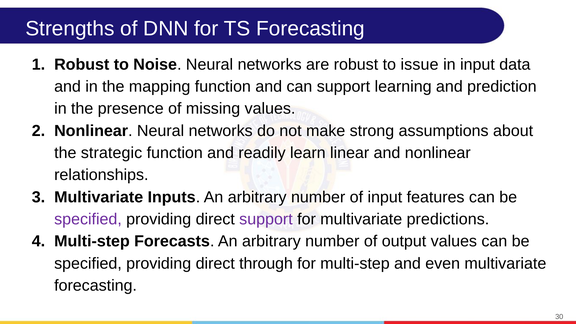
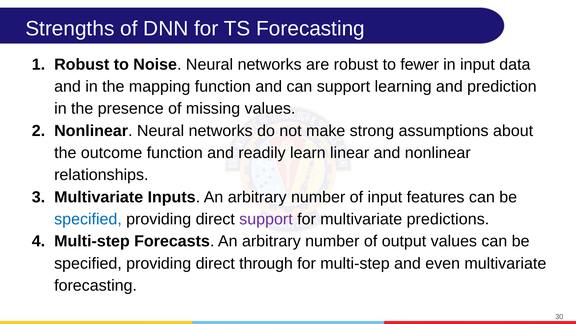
issue: issue -> fewer
strategic: strategic -> outcome
specified at (88, 219) colour: purple -> blue
